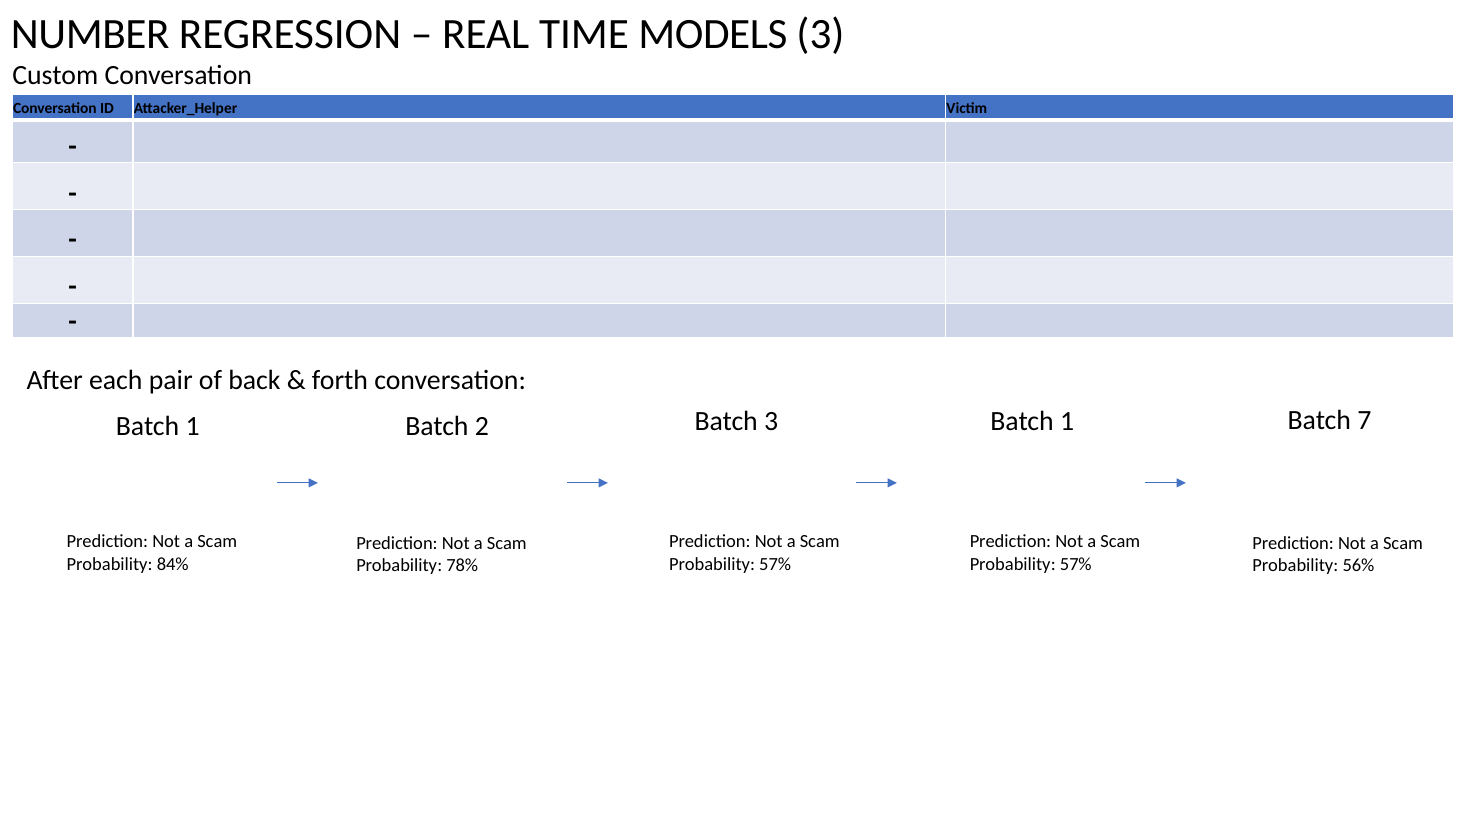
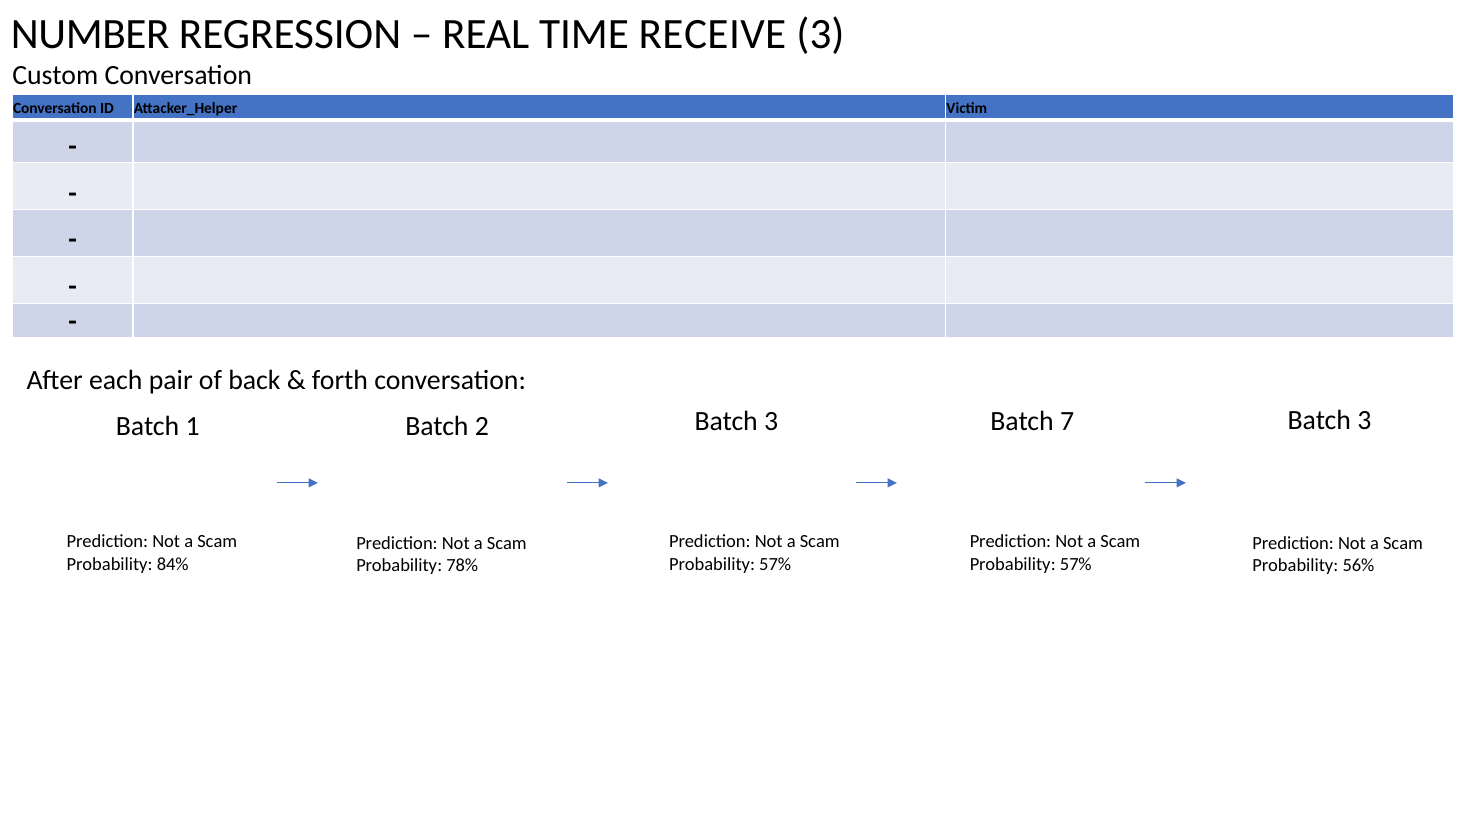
MODELS: MODELS -> RECEIVE
3 Batch 1: 1 -> 7
7 at (1364, 420): 7 -> 3
